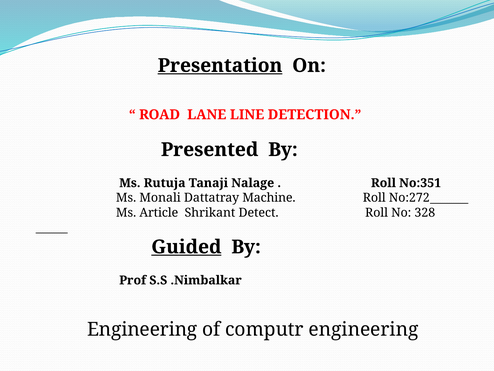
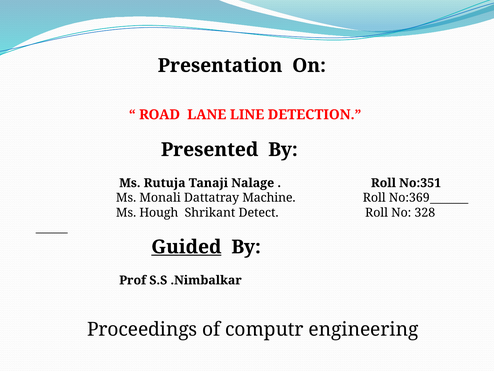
Presentation underline: present -> none
No:272: No:272 -> No:369
Article: Article -> Hough
Engineering at (142, 329): Engineering -> Proceedings
